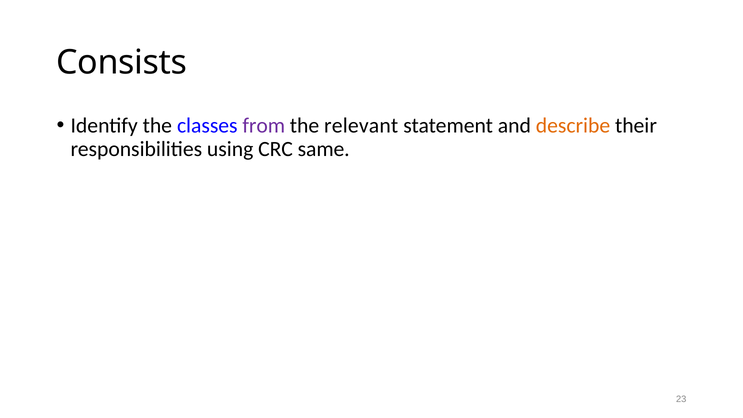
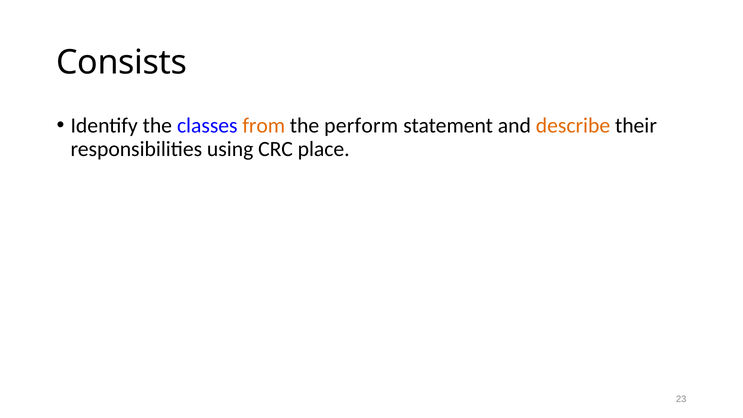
from colour: purple -> orange
relevant: relevant -> perform
same: same -> place
